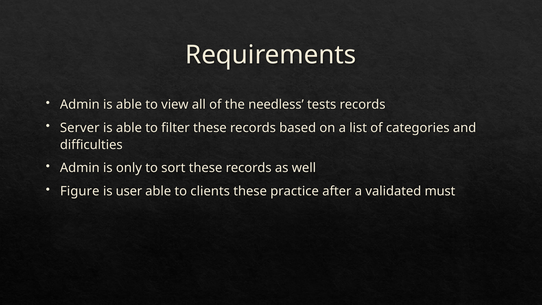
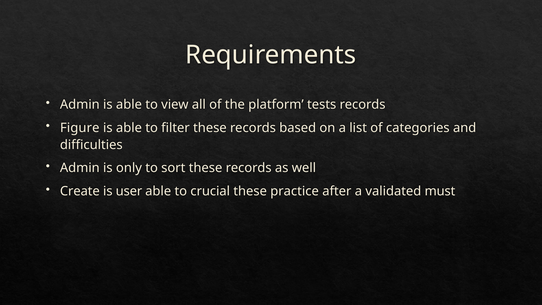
needless: needless -> platform
Server: Server -> Figure
Figure: Figure -> Create
clients: clients -> crucial
